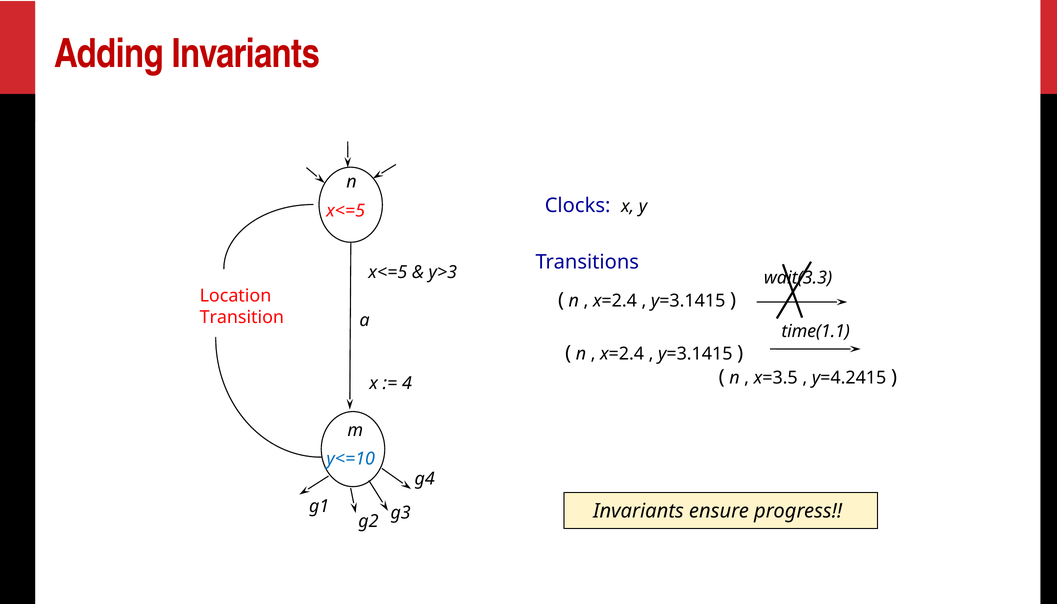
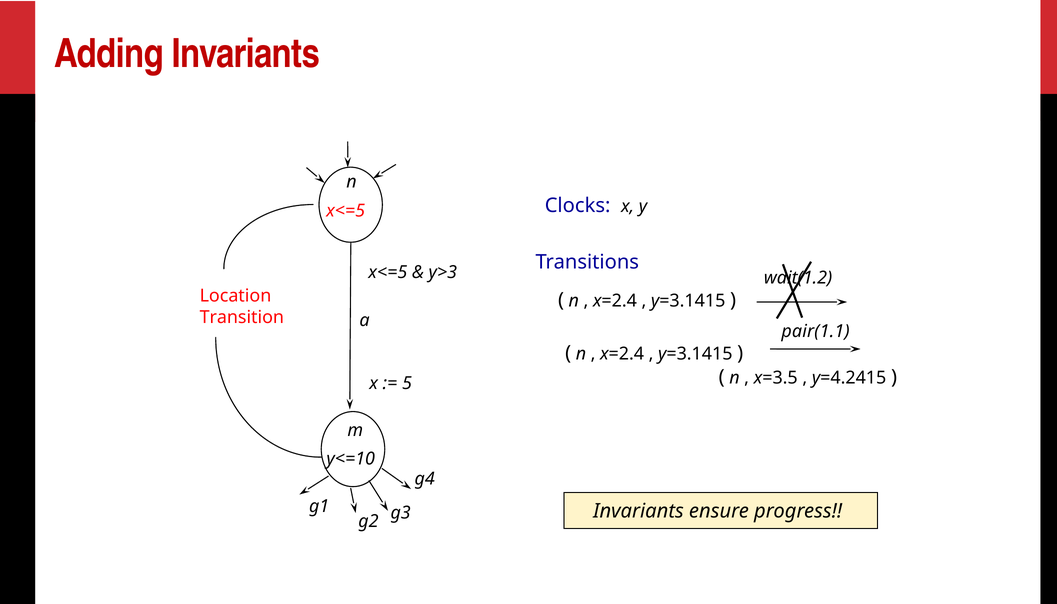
wait(3.3: wait(3.3 -> wait(1.2
time(1.1: time(1.1 -> pair(1.1
4: 4 -> 5
y<=10 colour: blue -> black
